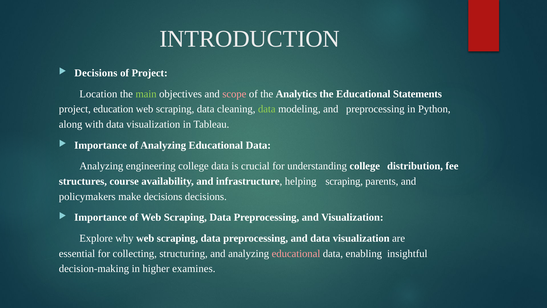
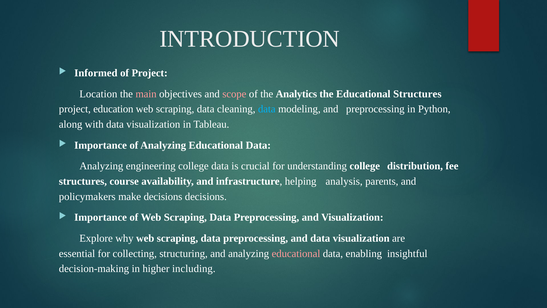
Decisions at (96, 73): Decisions -> Informed
main colour: light green -> pink
Educational Statements: Statements -> Structures
data at (267, 109) colour: light green -> light blue
helping scraping: scraping -> analysis
examines: examines -> including
